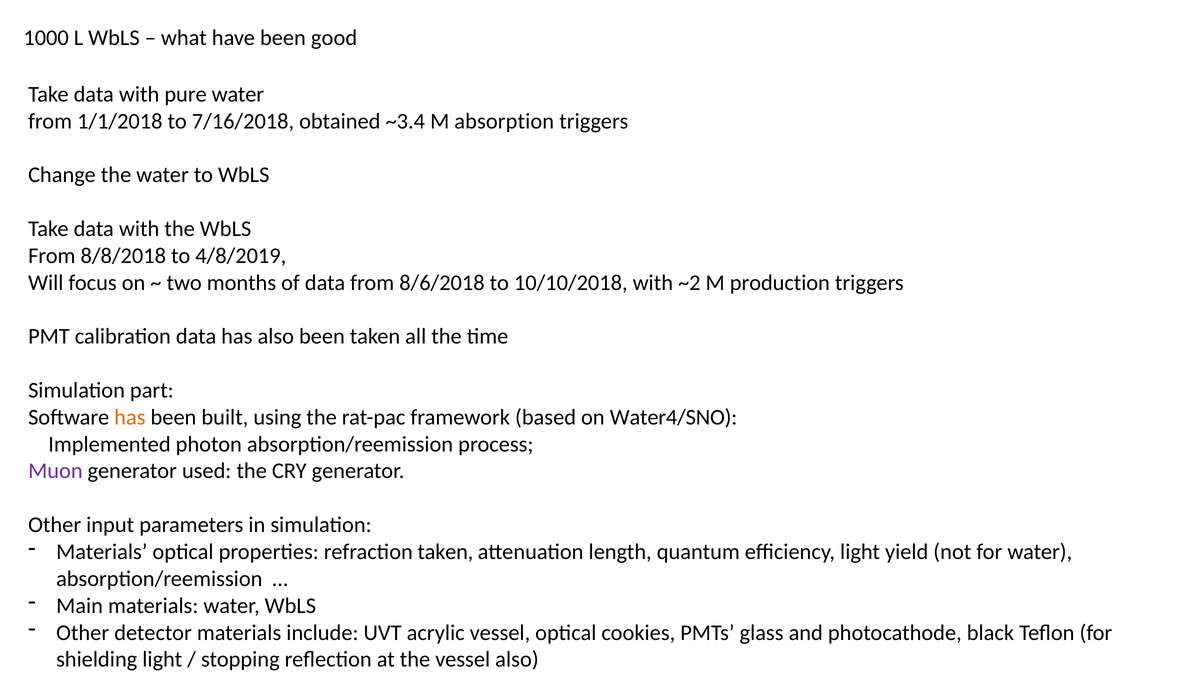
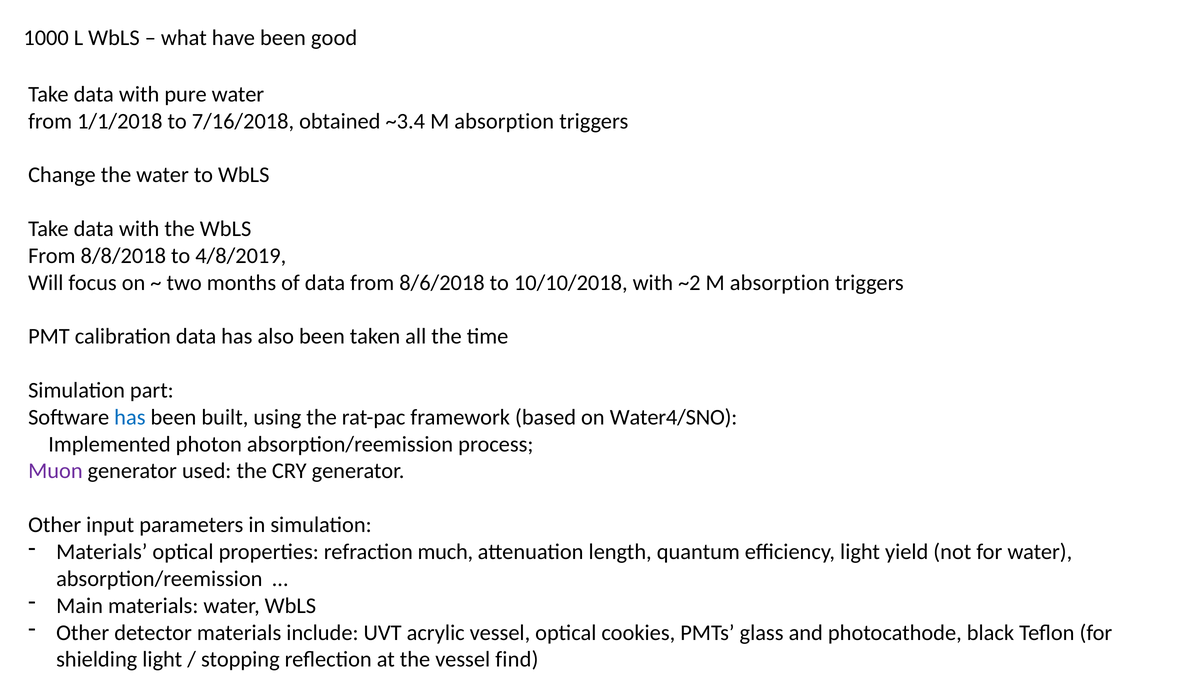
~2 M production: production -> absorption
has at (130, 417) colour: orange -> blue
refraction taken: taken -> much
vessel also: also -> find
